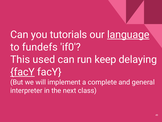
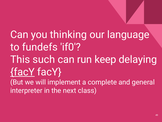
tutorials: tutorials -> thinking
language underline: present -> none
used: used -> such
